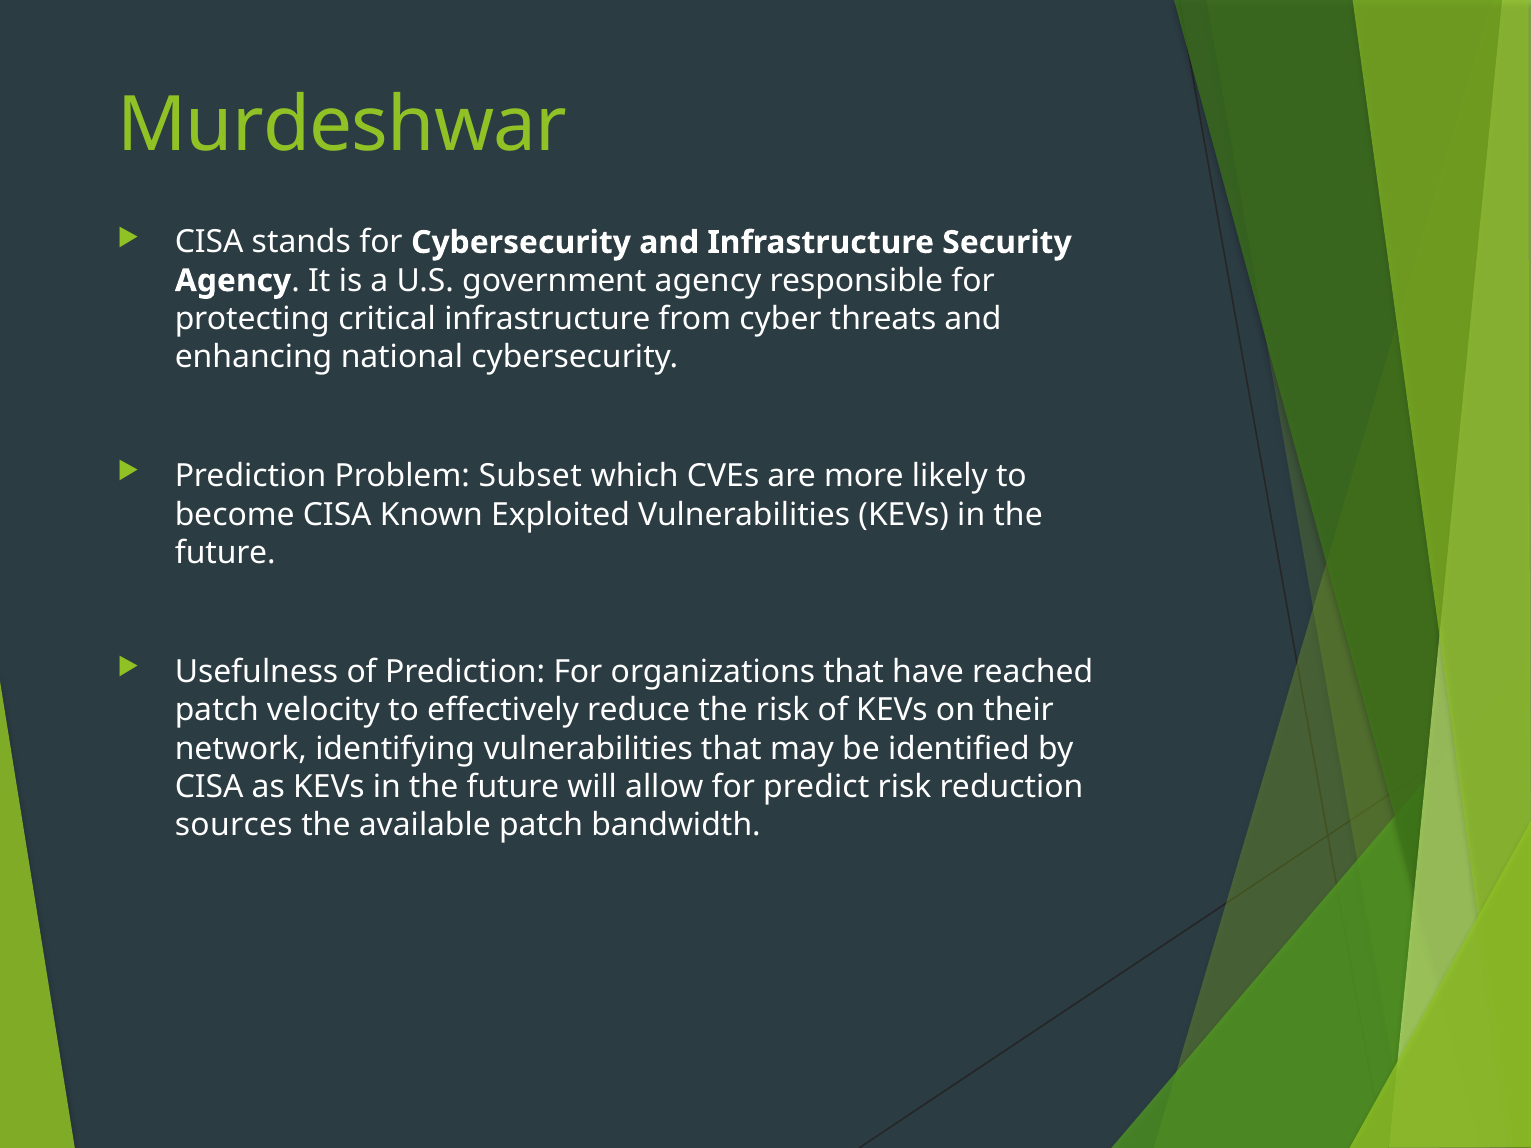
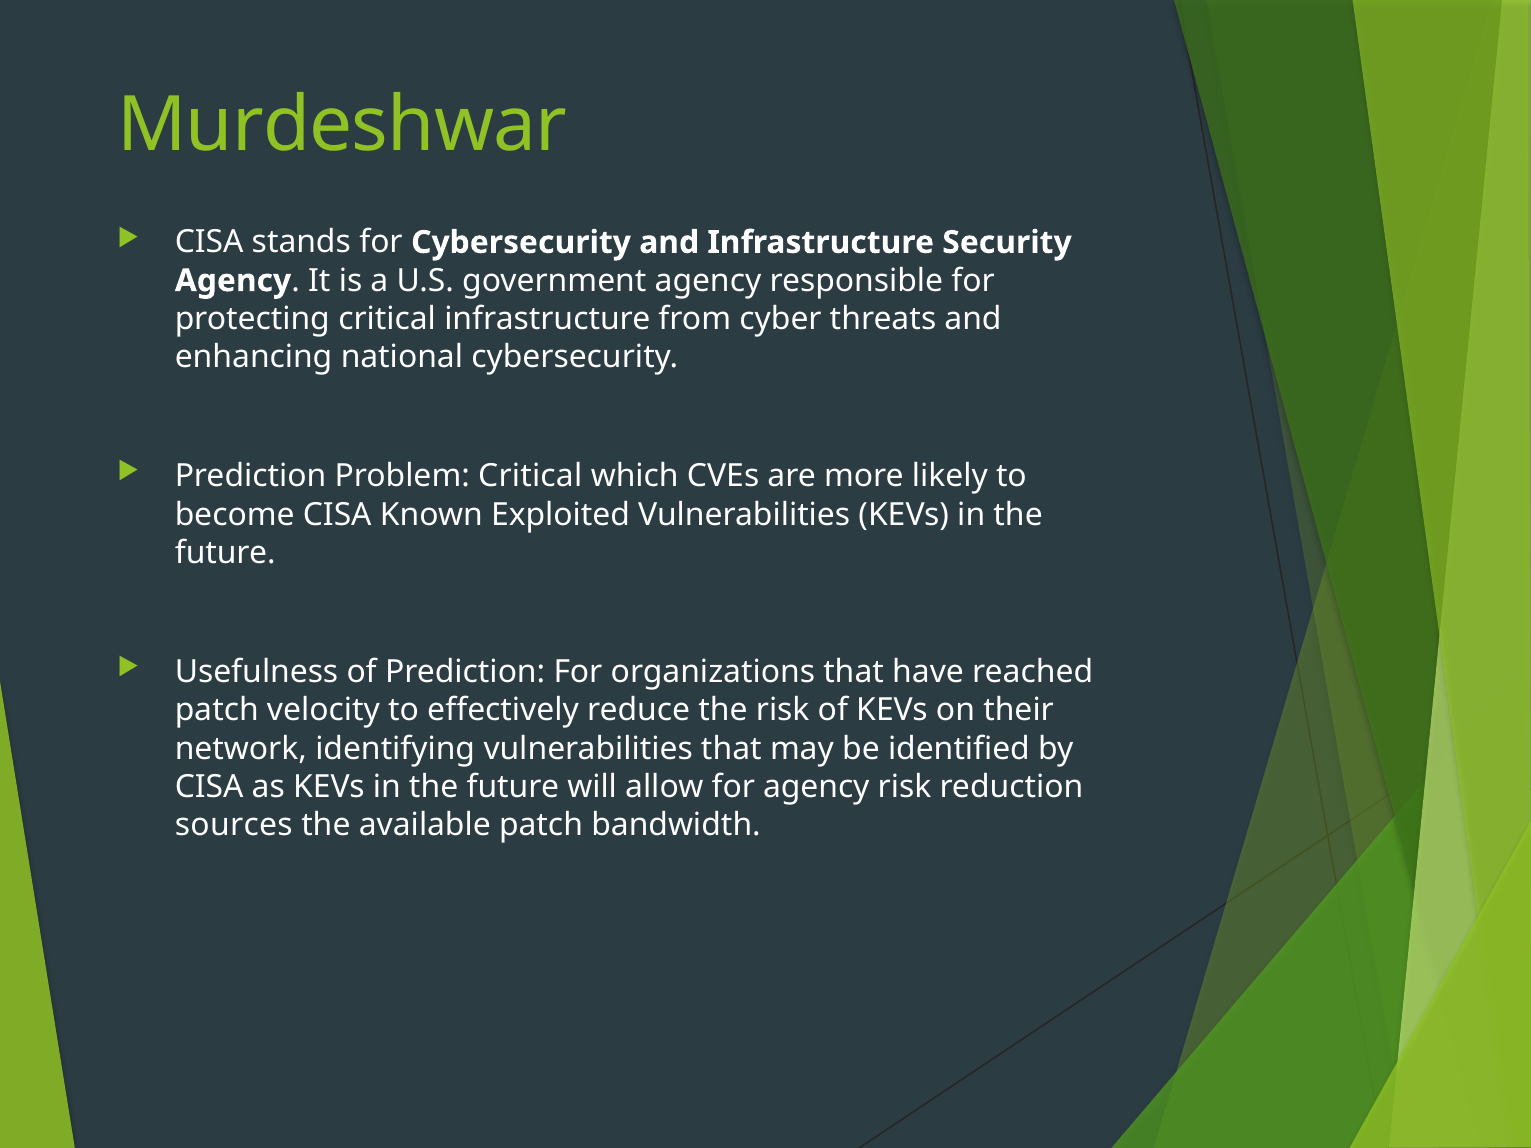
Problem Subset: Subset -> Critical
for predict: predict -> agency
